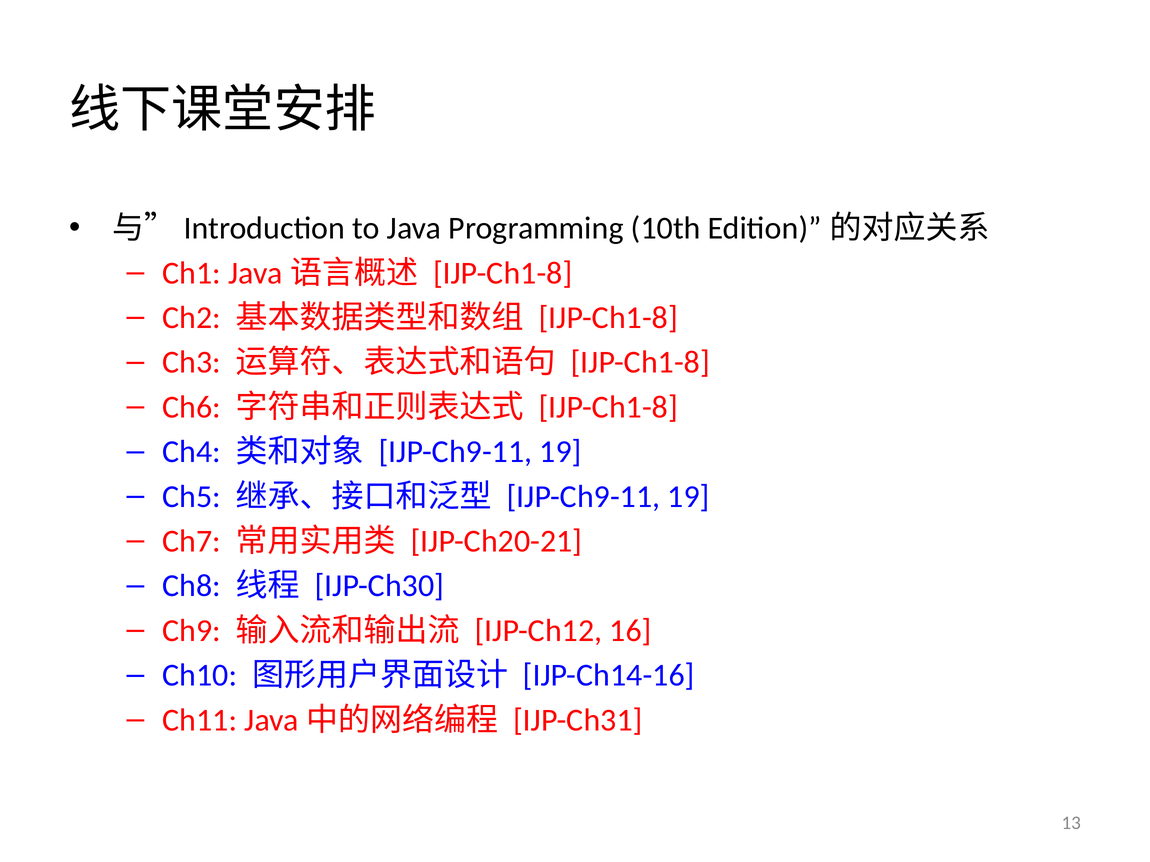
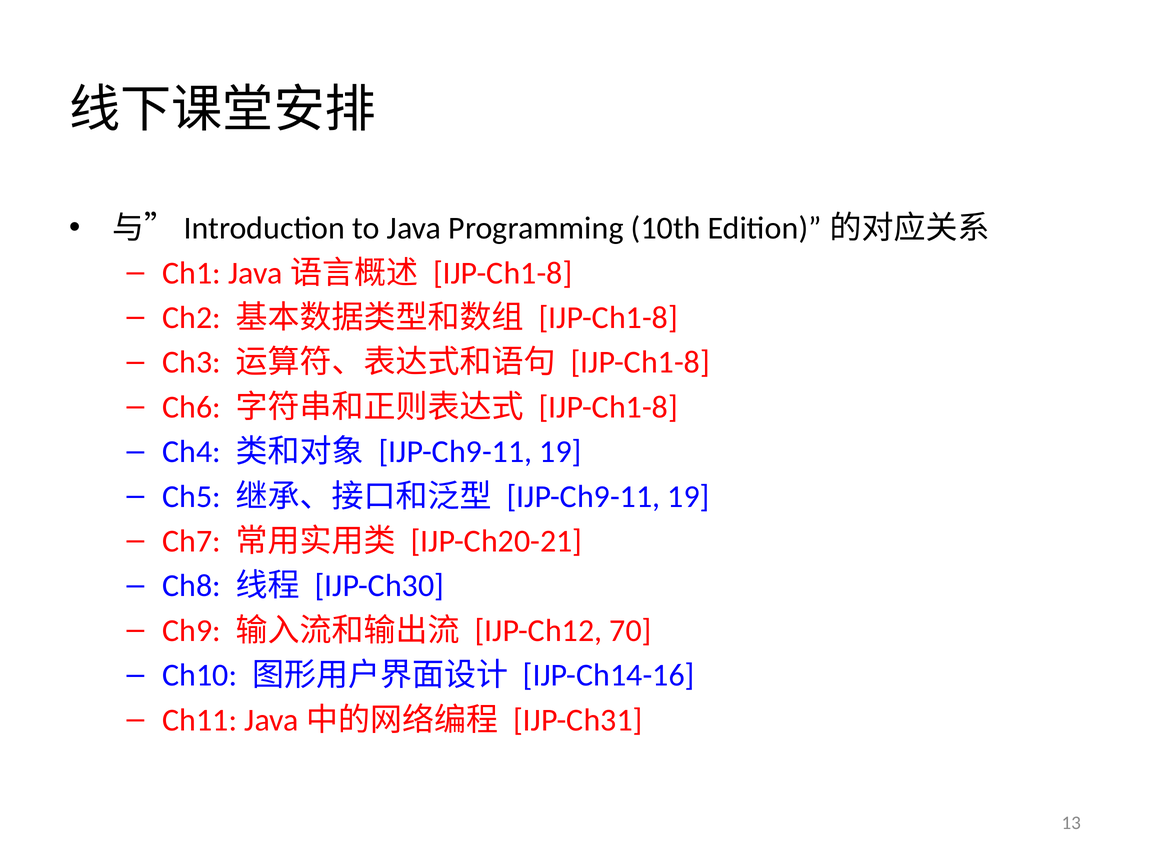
16: 16 -> 70
